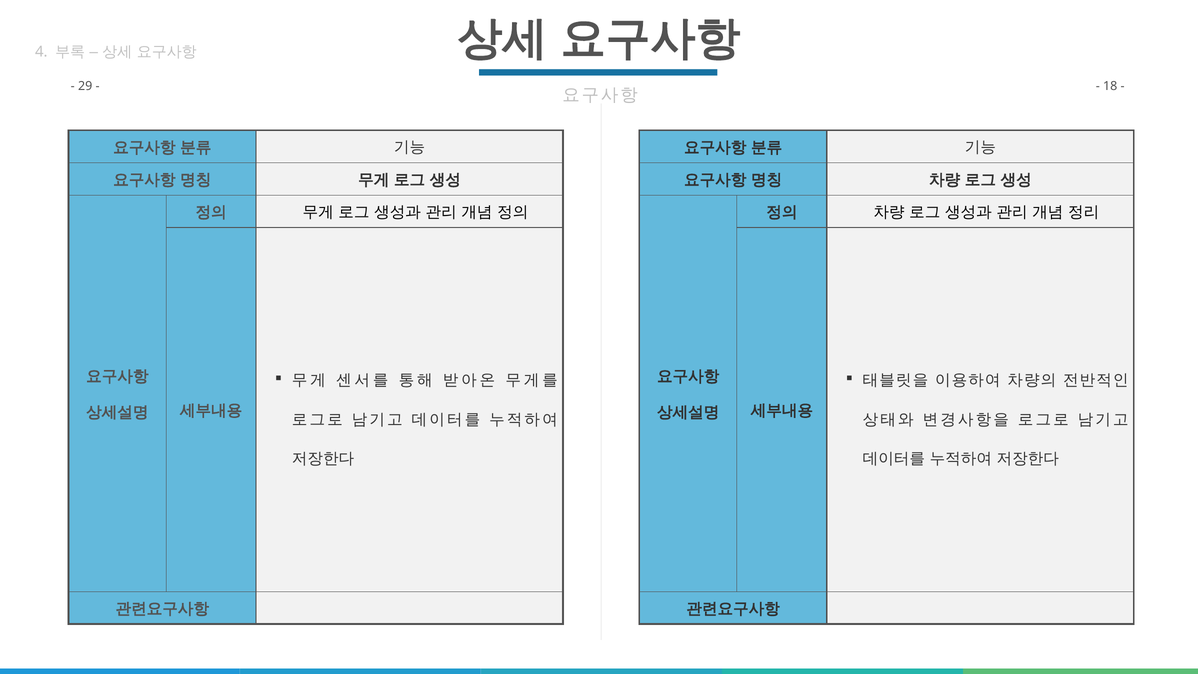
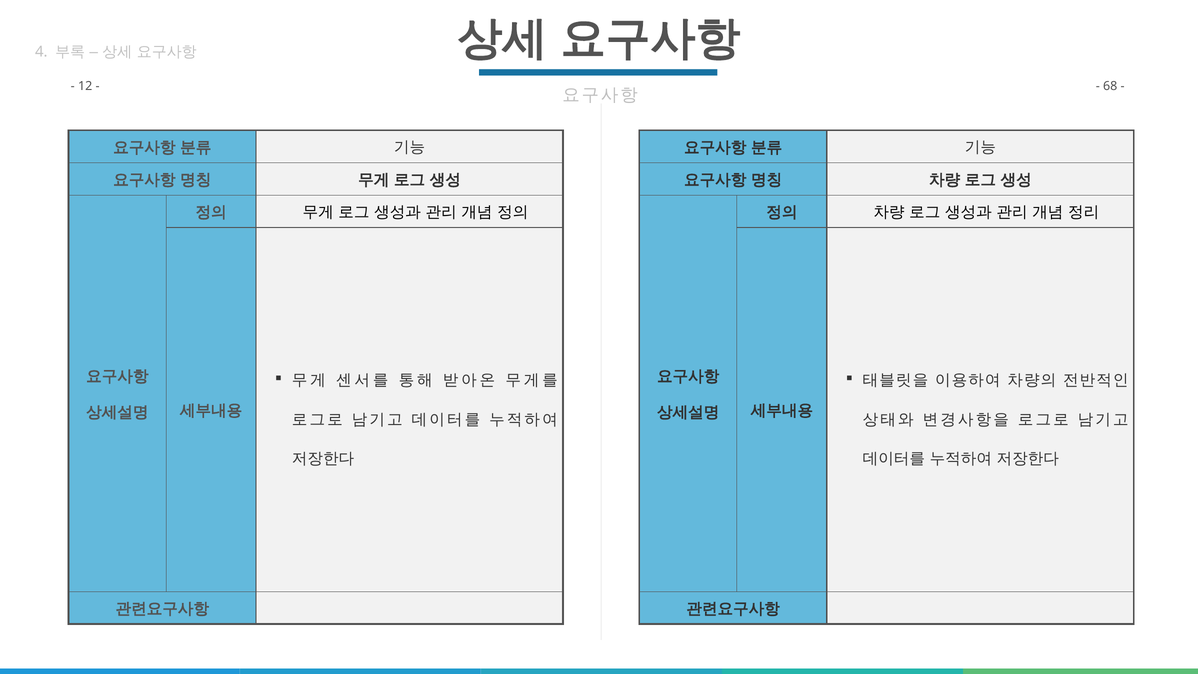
29: 29 -> 12
18: 18 -> 68
